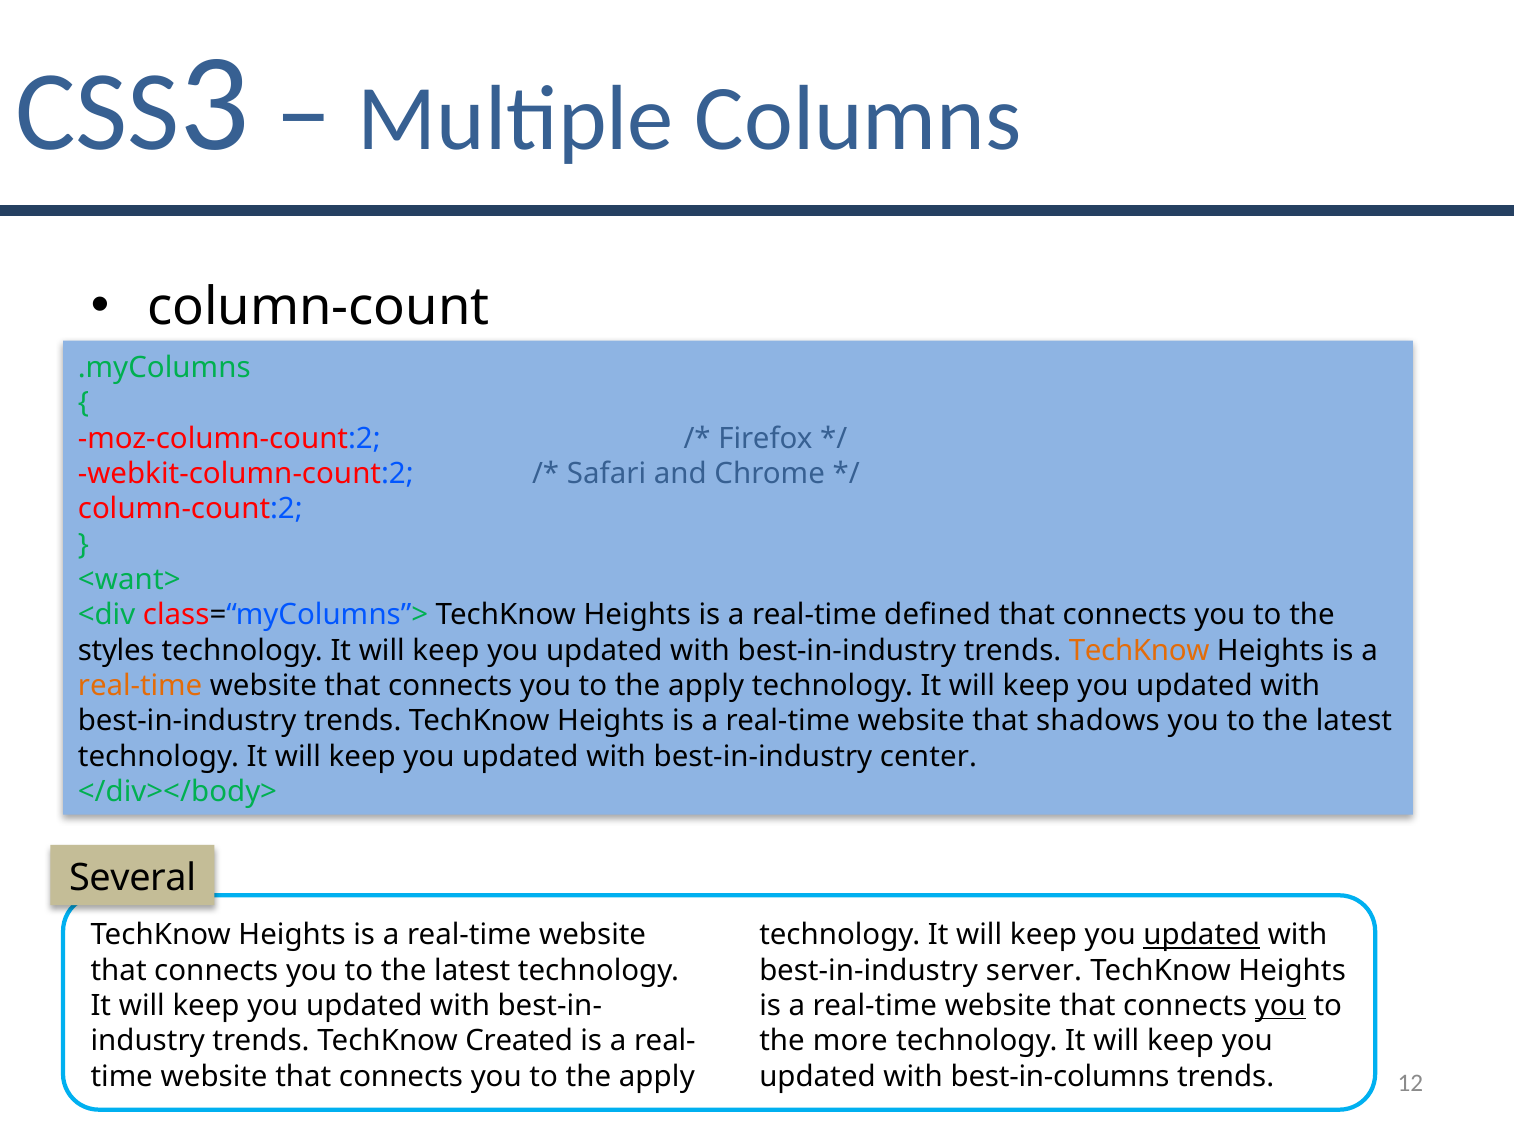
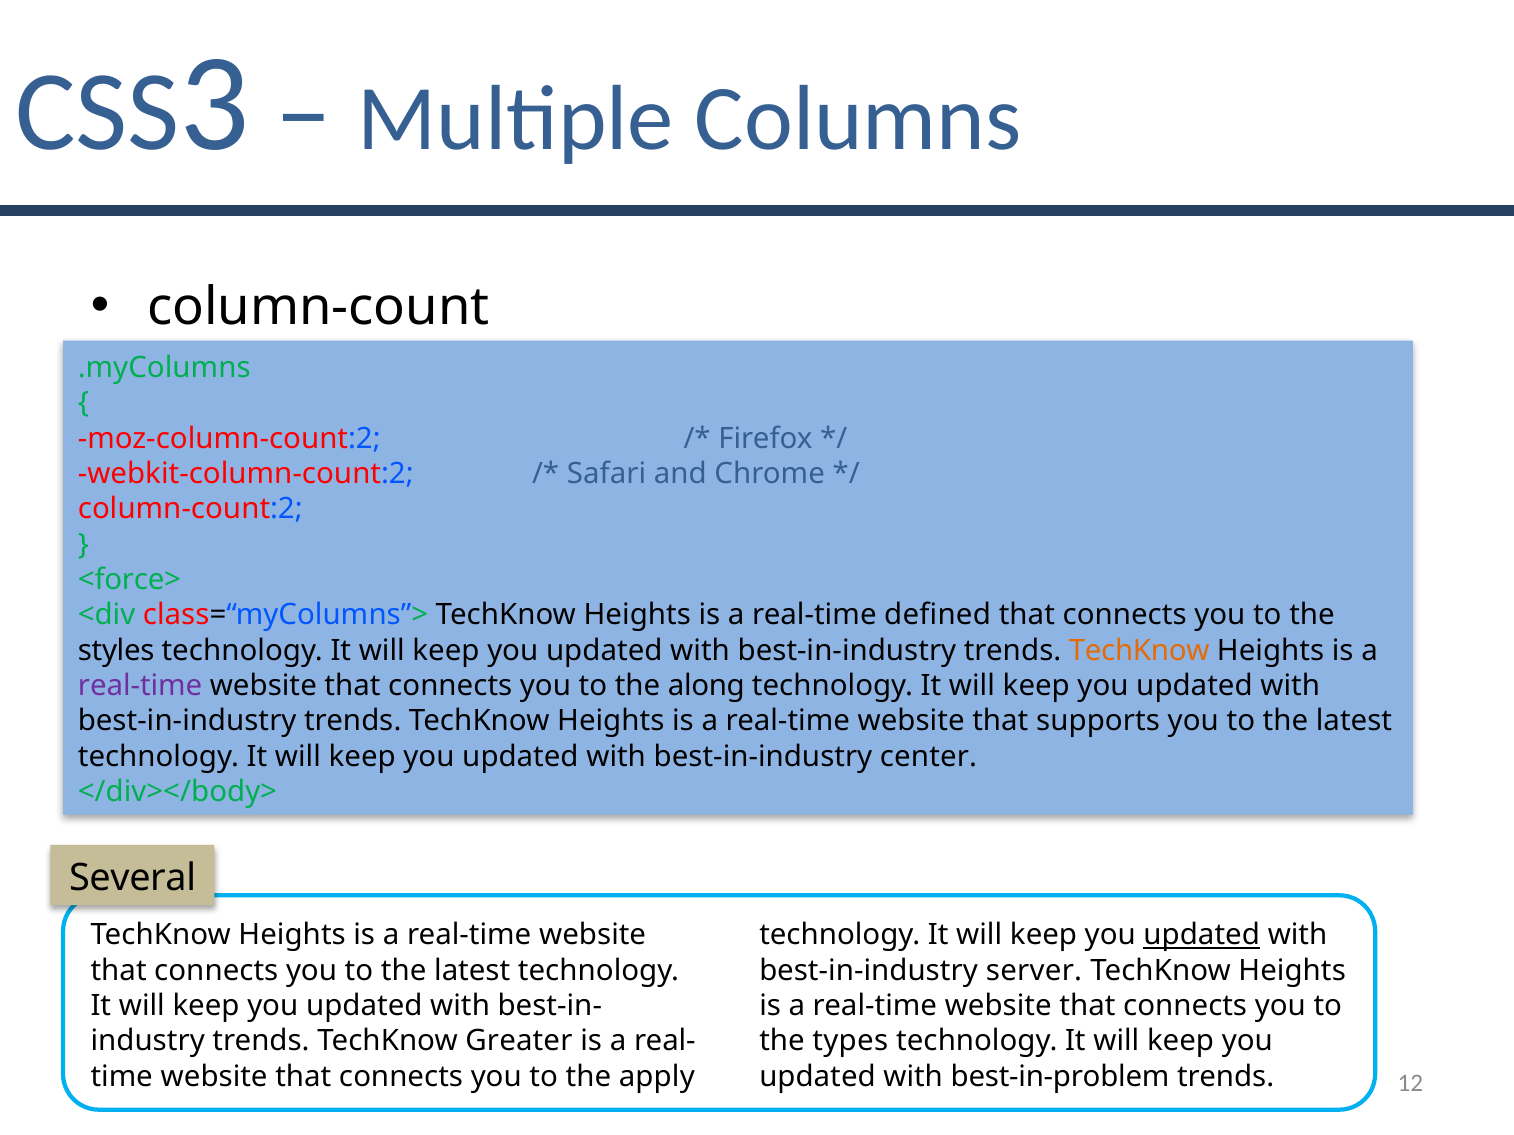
<want>: <want> -> <force>
real-time at (140, 686) colour: orange -> purple
apply at (706, 686): apply -> along
shadows: shadows -> supports
you at (1280, 1006) underline: present -> none
Created: Created -> Greater
more: more -> types
best-in-columns: best-in-columns -> best-in-problem
